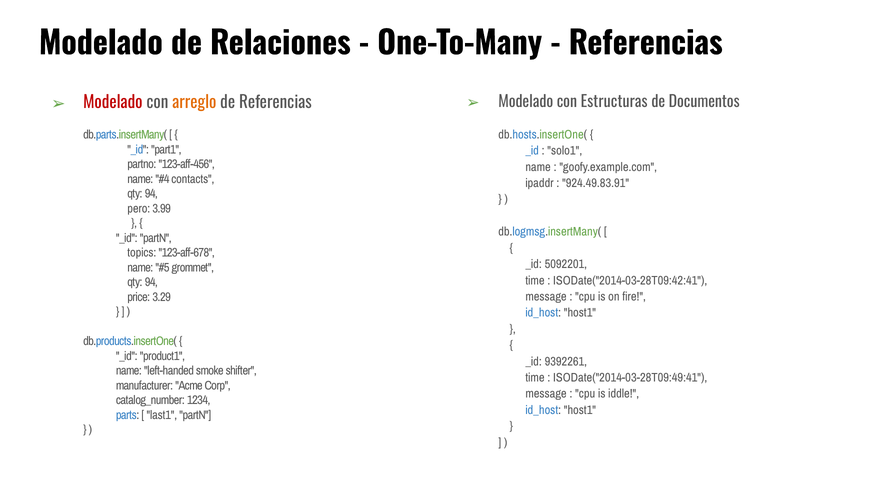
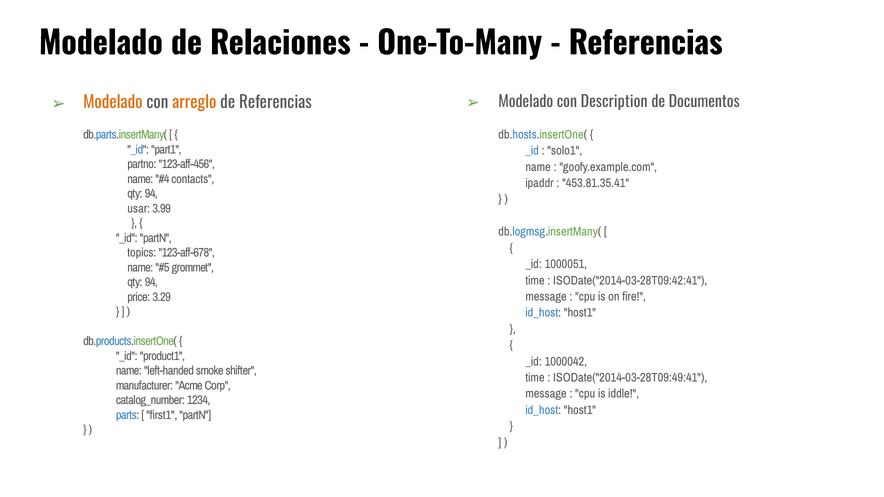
Estructuras: Estructuras -> Description
Modelado at (113, 103) colour: red -> orange
924.49.83.91: 924.49.83.91 -> 453.81.35.41
pero: pero -> usar
5092201: 5092201 -> 1000051
9392261: 9392261 -> 1000042
last1: last1 -> first1
